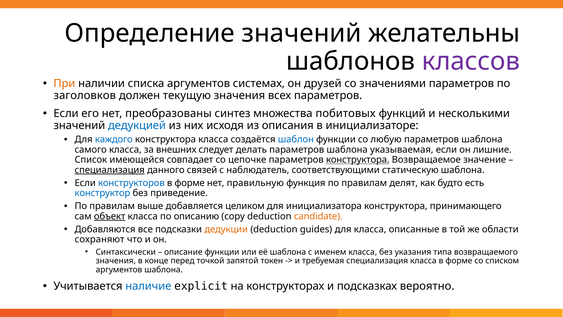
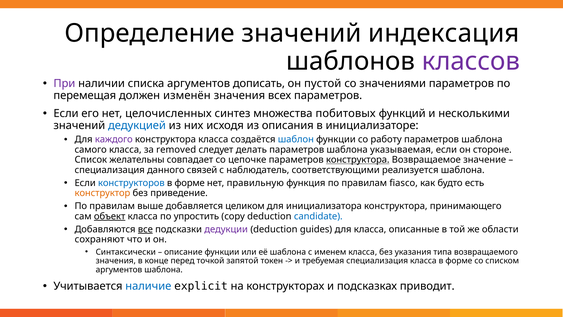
желательны: желательны -> индексация
При colour: orange -> purple
системах: системах -> дописать
друзей: друзей -> пустой
заголовков: заголовков -> перемещая
текущую: текущую -> изменён
преобразованы: преобразованы -> целочисленных
каждого colour: blue -> purple
любую: любую -> работу
внешних: внешних -> removed
лишние: лишние -> стороне
имеющейся: имеющейся -> желательны
специализация at (110, 170) underline: present -> none
статическую: статическую -> реализуется
делят: делят -> fiasco
конструктор colour: blue -> orange
описанию: описанию -> упростить
candidate colour: orange -> blue
все underline: none -> present
дедукции colour: orange -> purple
вероятно: вероятно -> приводит
